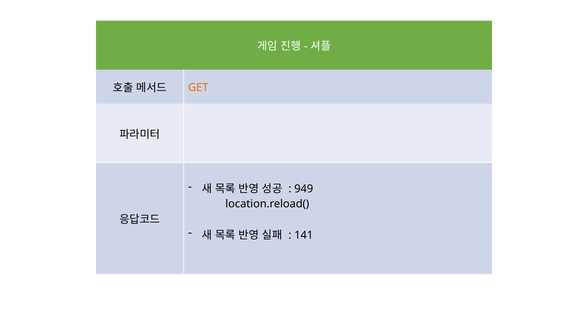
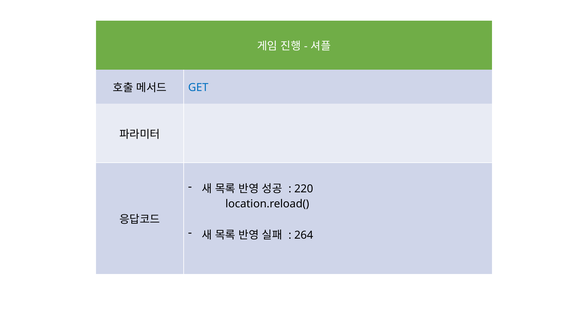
GET colour: orange -> blue
949: 949 -> 220
141: 141 -> 264
